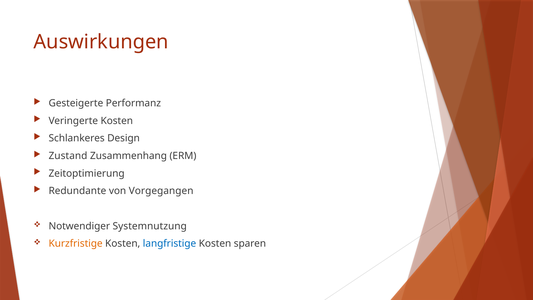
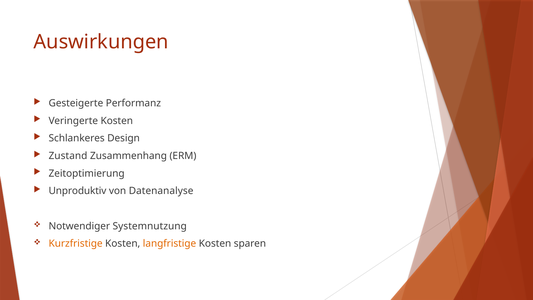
Redundante: Redundante -> Unproduktiv
Vorgegangen: Vorgegangen -> Datenanalyse
langfristige colour: blue -> orange
